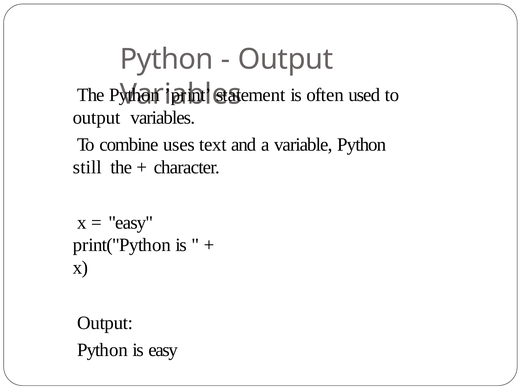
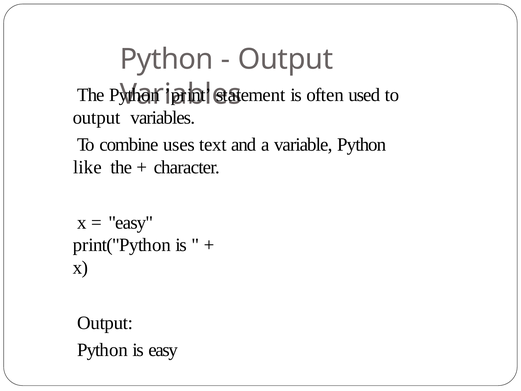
still: still -> like
